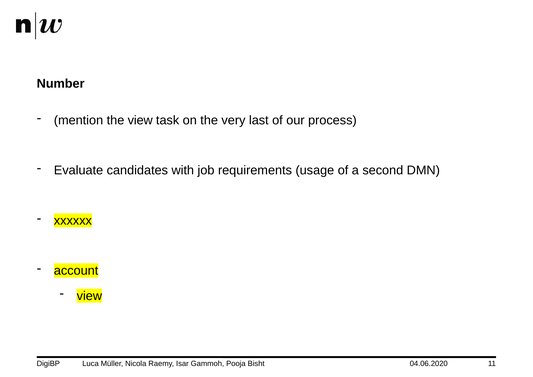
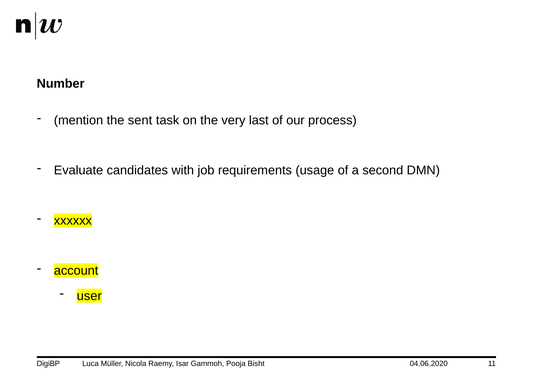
the view: view -> sent
view at (89, 296): view -> user
